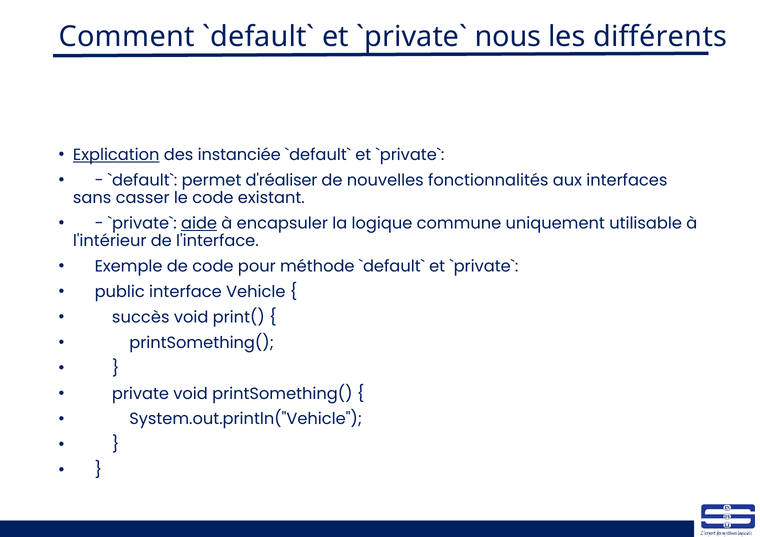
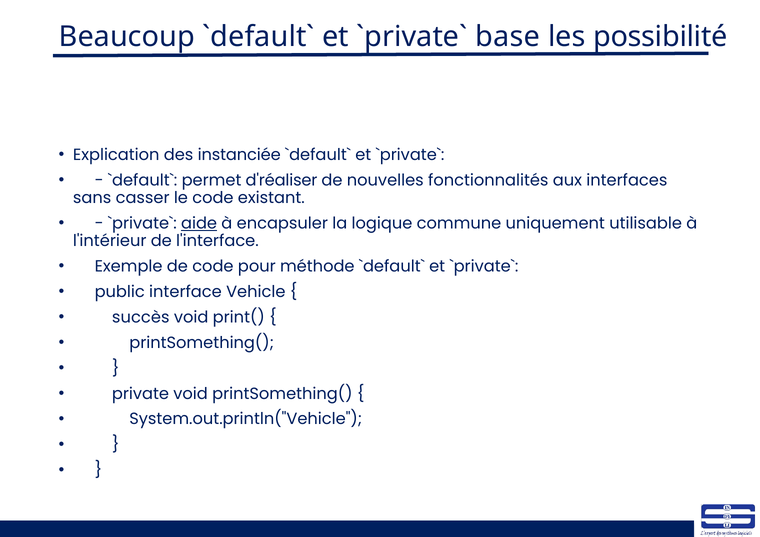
Comment: Comment -> Beaucoup
nous: nous -> base
différents: différents -> possibilité
Explication underline: present -> none
